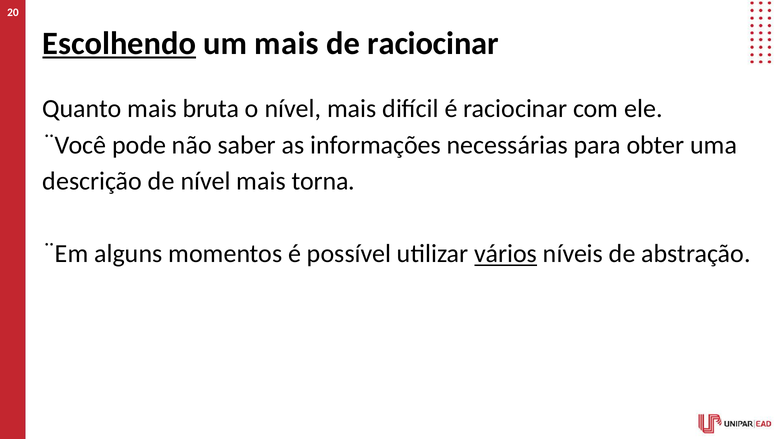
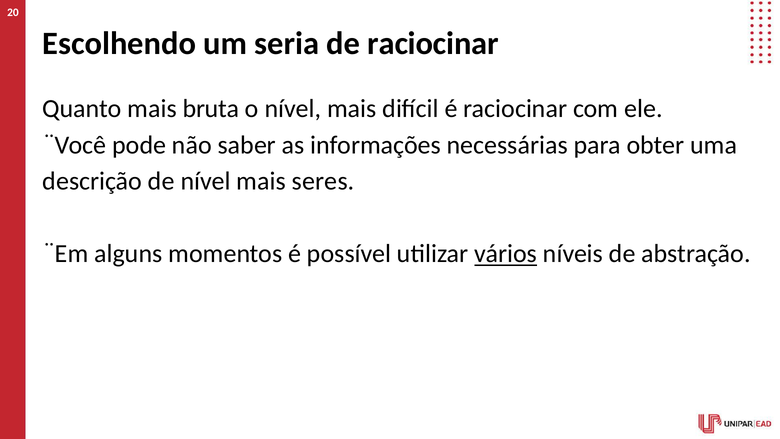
Escolhendo underline: present -> none
um mais: mais -> seria
torna: torna -> seres
